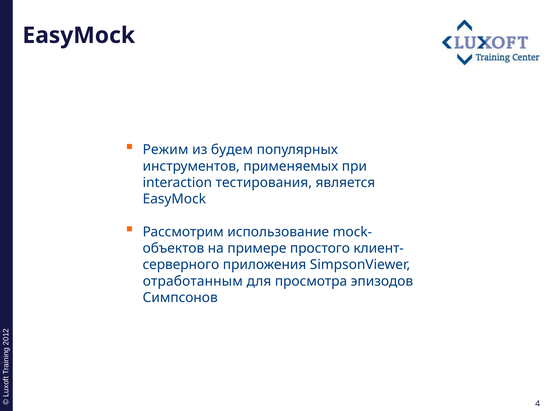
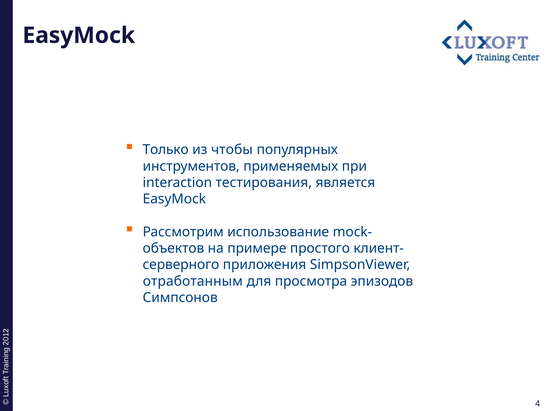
Режим: Режим -> Только
будем: будем -> чтобы
